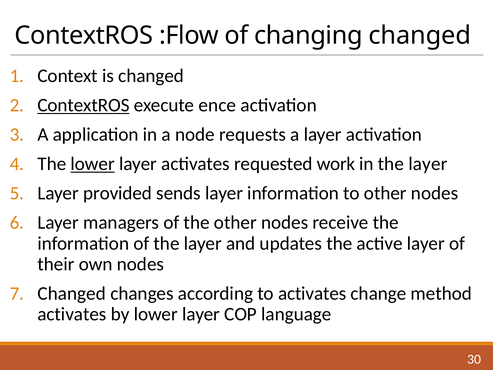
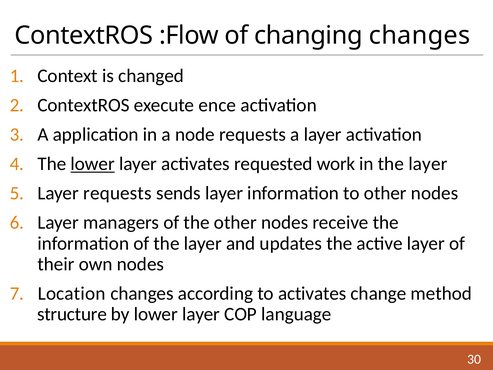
changing changed: changed -> changes
ContextROS at (83, 105) underline: present -> none
Layer provided: provided -> requests
Changed at (72, 293): Changed -> Location
activates at (72, 314): activates -> structure
